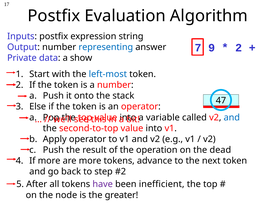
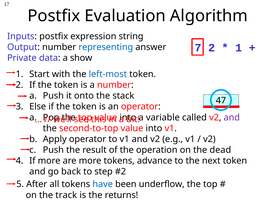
7 9: 9 -> 2
2 at (239, 48): 2 -> 1
and at (232, 118) colour: blue -> purple
have colour: purple -> blue
inefficient: inefficient -> underflow
node: node -> track
greater: greater -> returns
